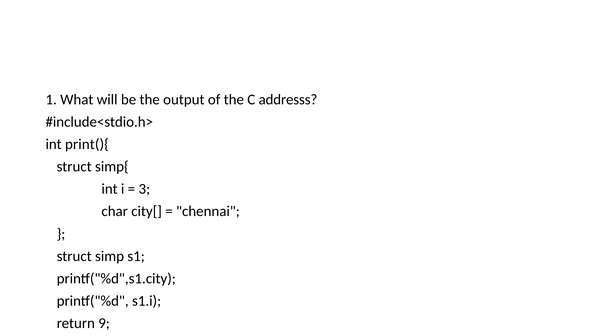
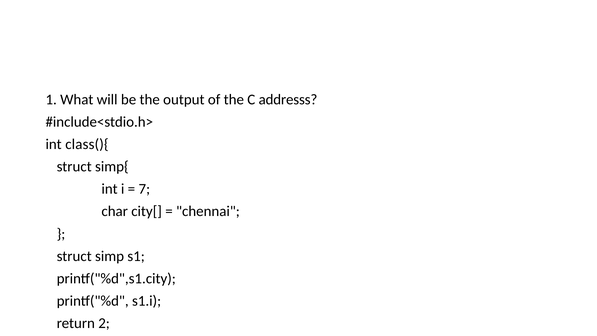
print(){: print(){ -> class(){
3: 3 -> 7
9: 9 -> 2
